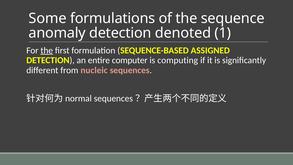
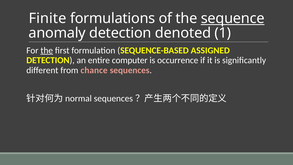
Some: Some -> Finite
sequence underline: none -> present
computing: computing -> occurrence
nucleic: nucleic -> chance
